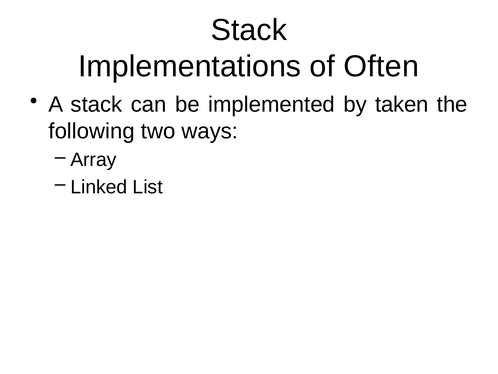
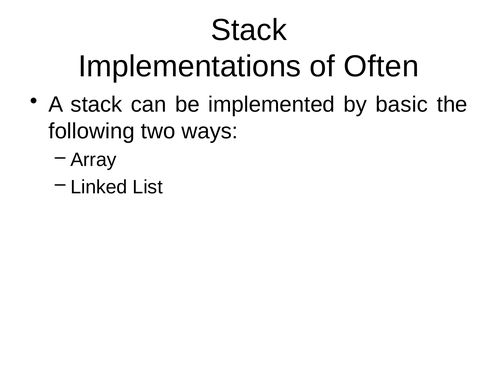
taken: taken -> basic
